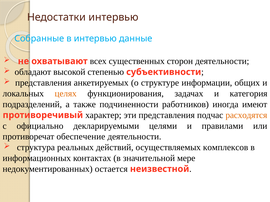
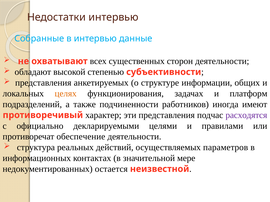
категория: категория -> платформ
расходятся colour: orange -> purple
комплексов: комплексов -> параметров
